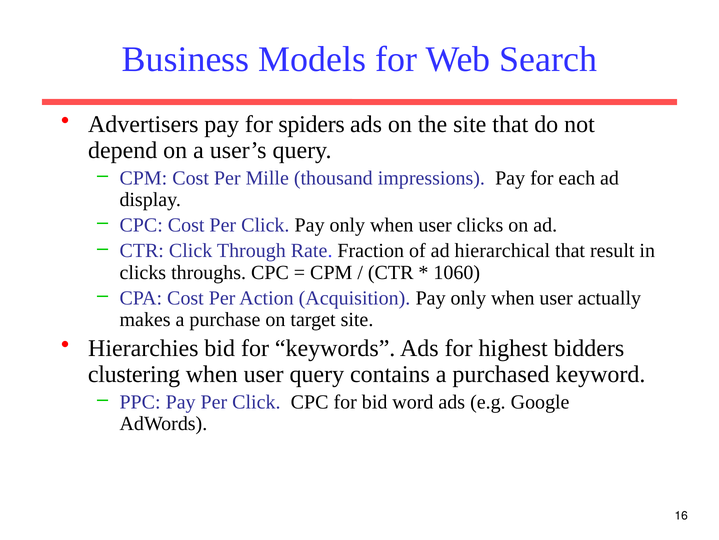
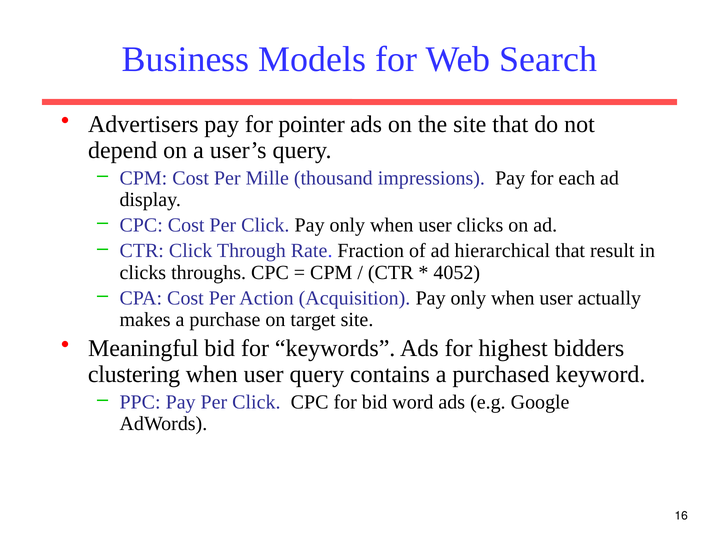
spiders: spiders -> pointer
1060: 1060 -> 4052
Hierarchies: Hierarchies -> Meaningful
